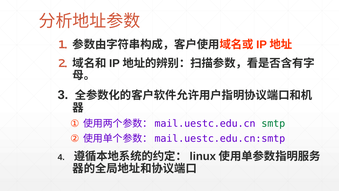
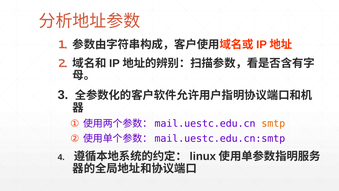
smtp colour: green -> orange
